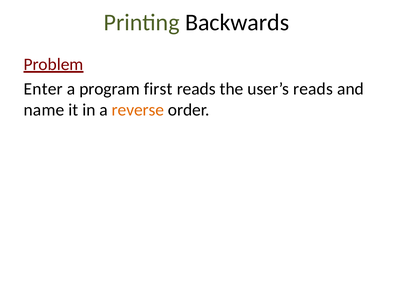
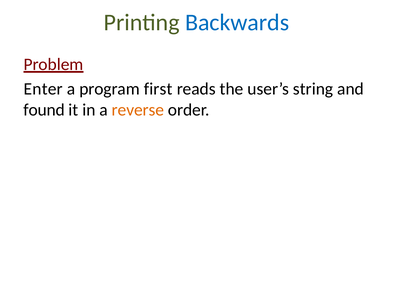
Backwards colour: black -> blue
user’s reads: reads -> string
name: name -> found
